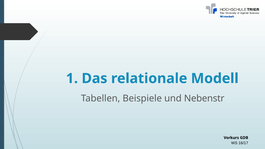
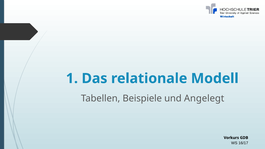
Nebenstr: Nebenstr -> Angelegt
